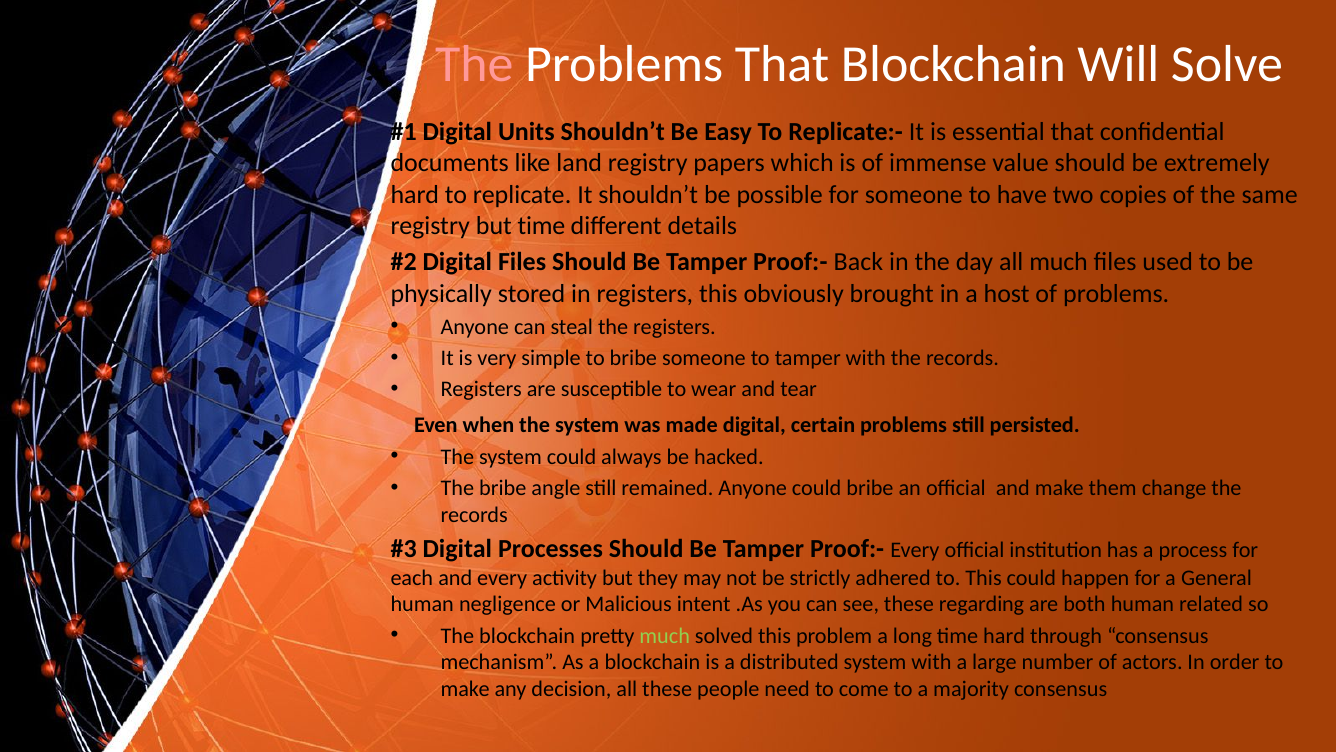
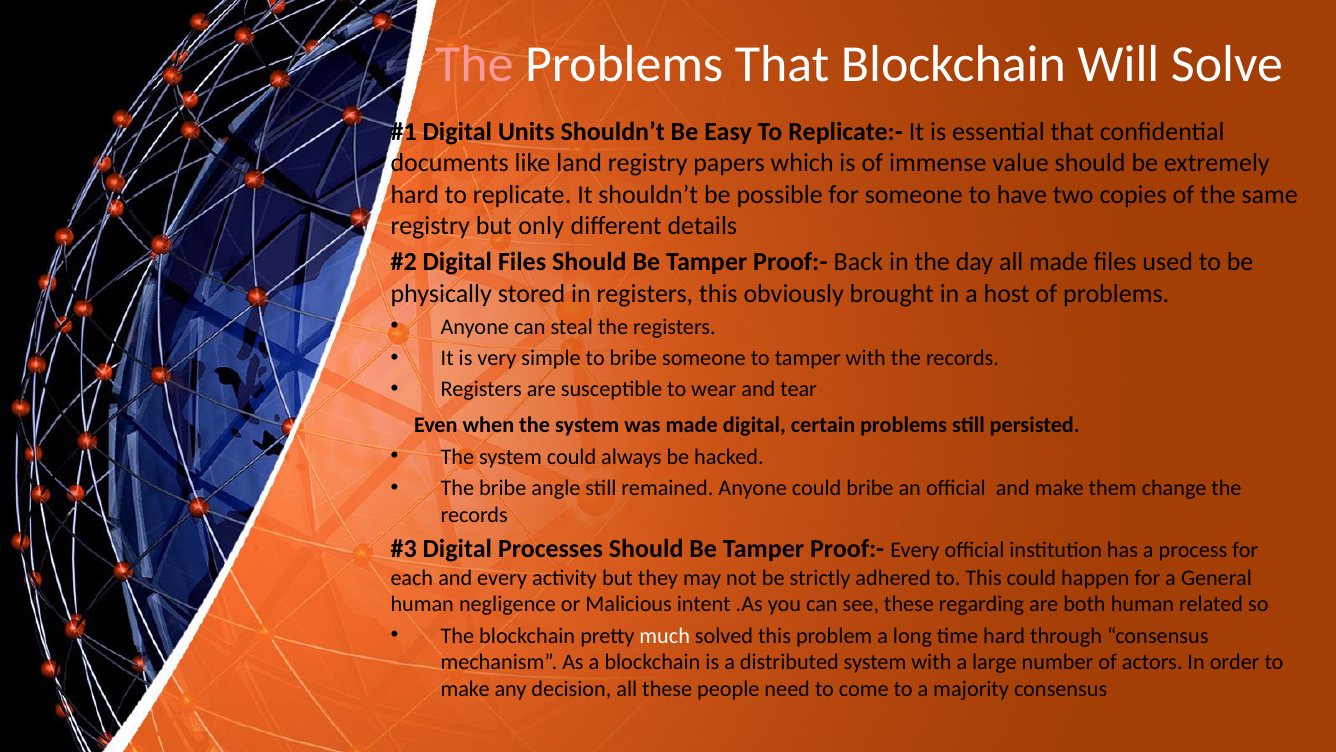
but time: time -> only
all much: much -> made
much at (665, 635) colour: light green -> white
